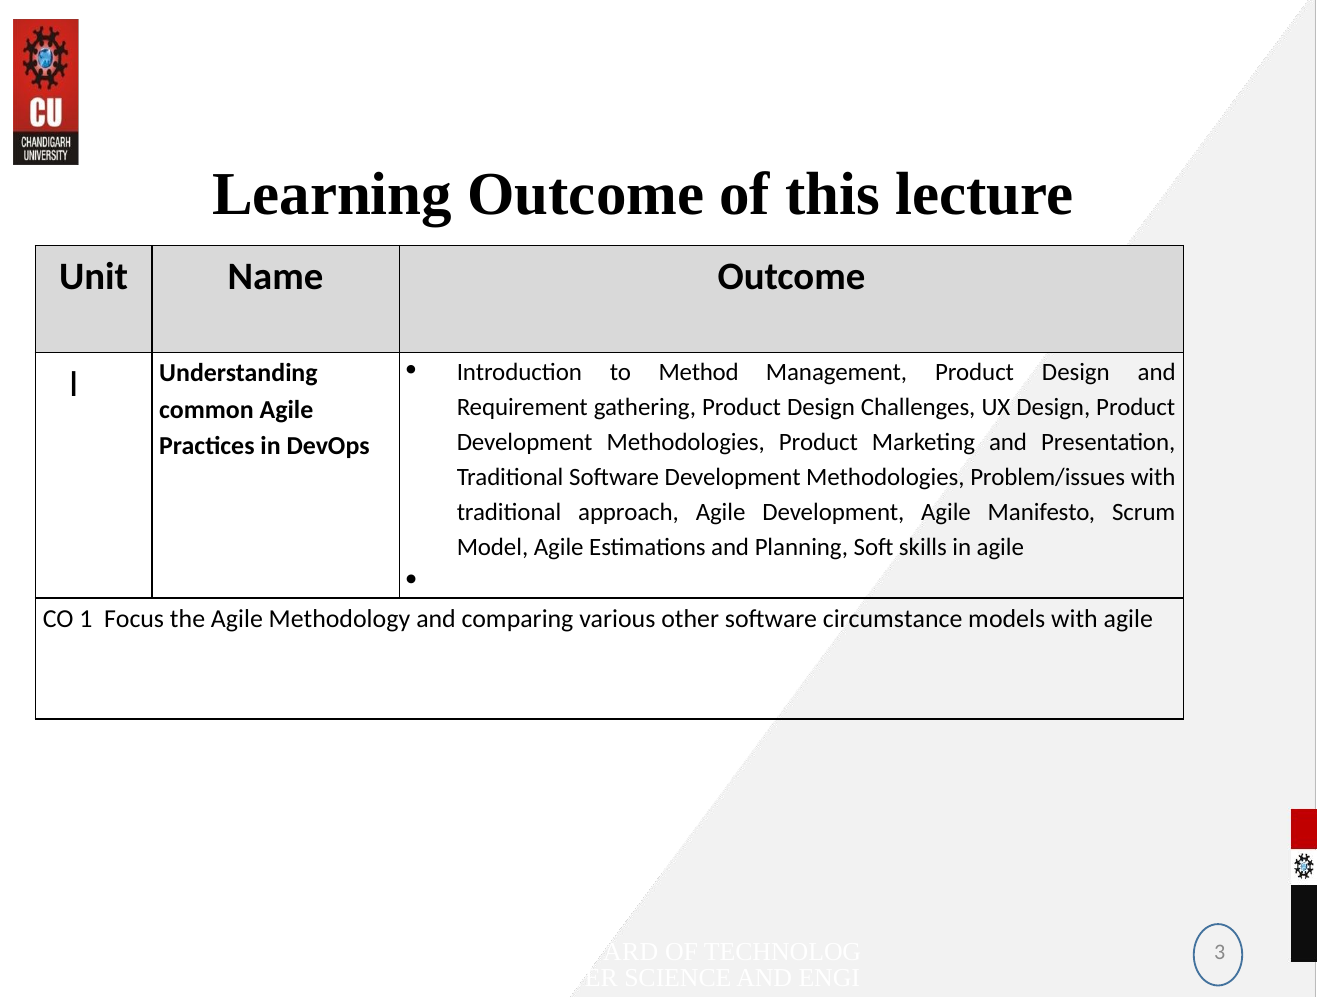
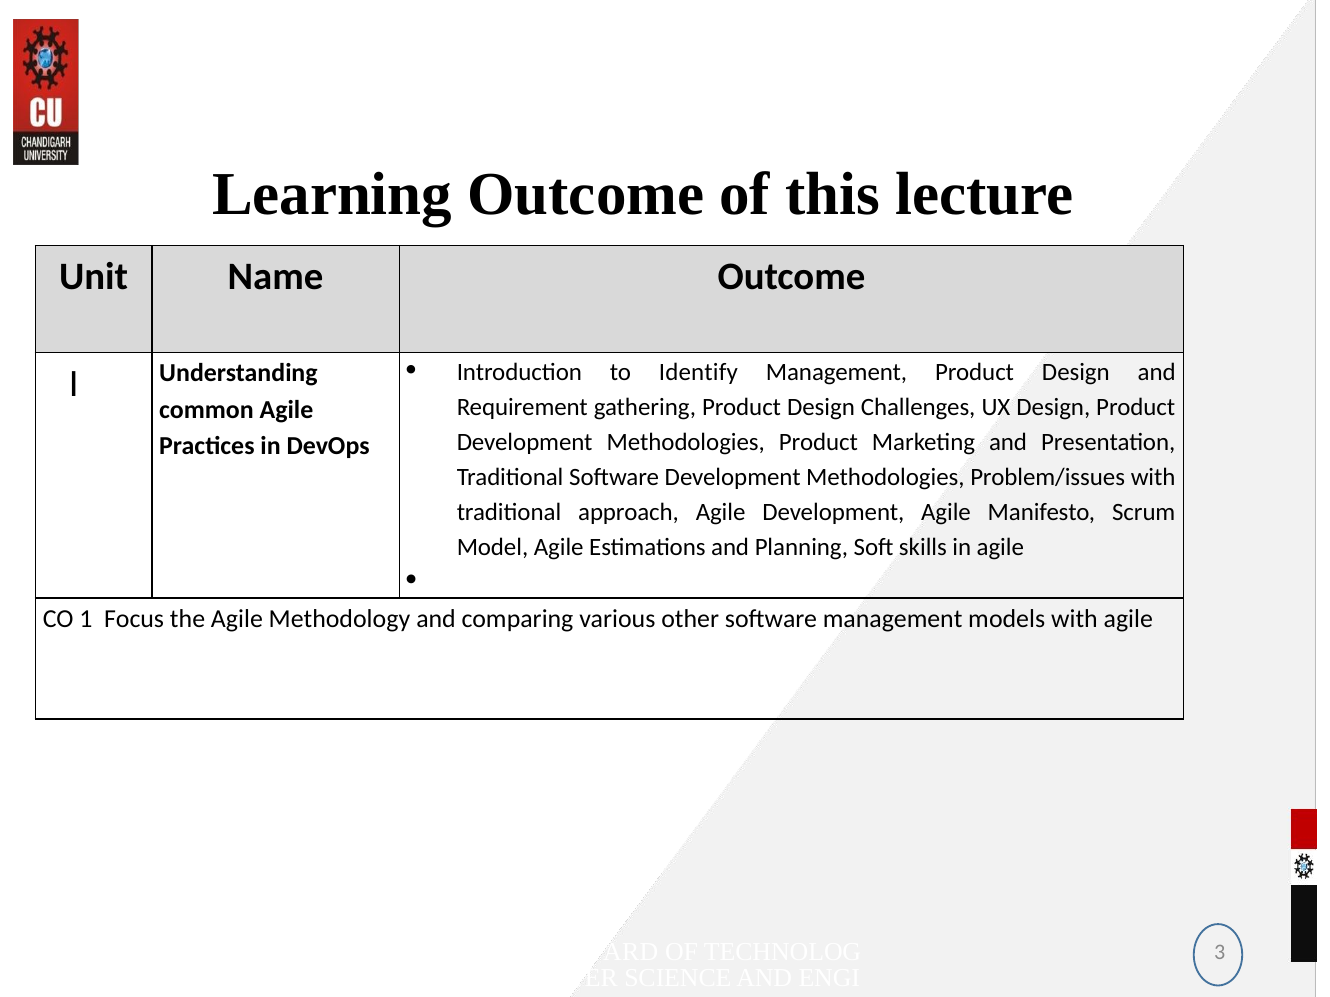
Method: Method -> Identify
software circumstance: circumstance -> management
